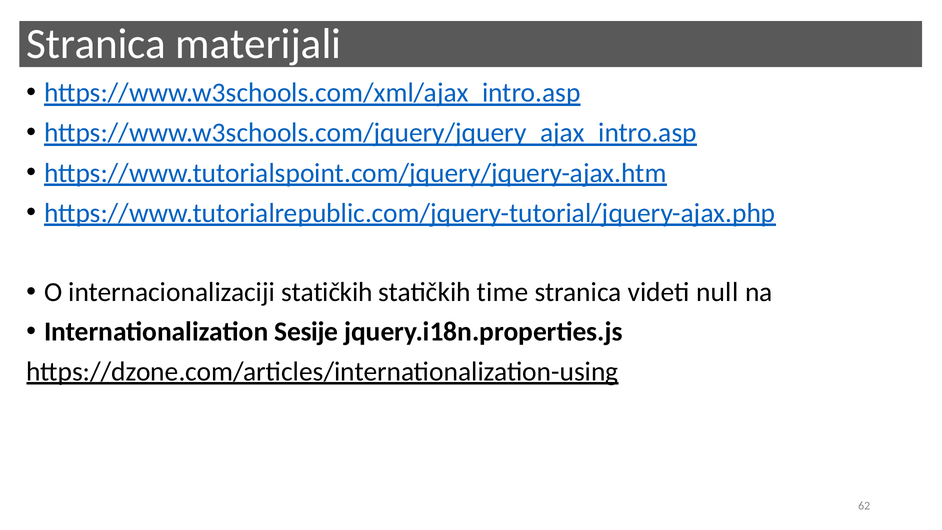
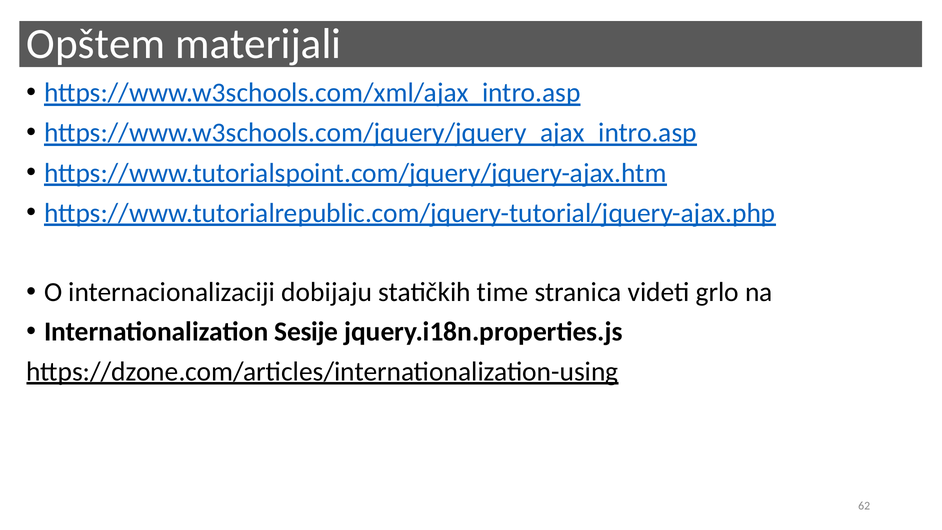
Stranica at (96, 44): Stranica -> Opštem
internacionalizaciji statičkih: statičkih -> dobijaju
null: null -> grlo
